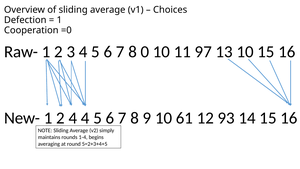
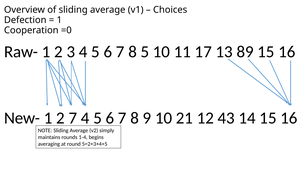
8 0: 0 -> 5
97: 97 -> 17
13 10: 10 -> 89
2 4: 4 -> 7
61: 61 -> 21
93: 93 -> 43
